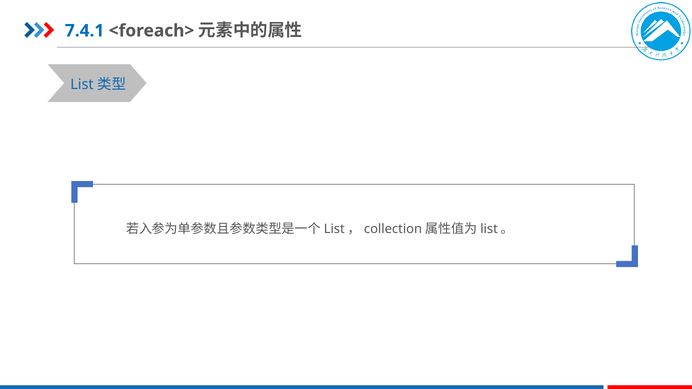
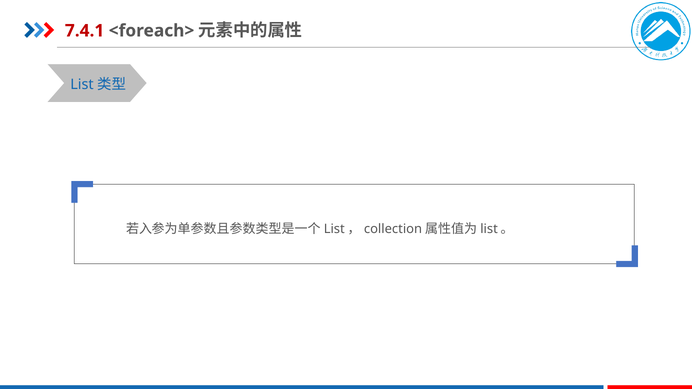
7.4.1 colour: blue -> red
